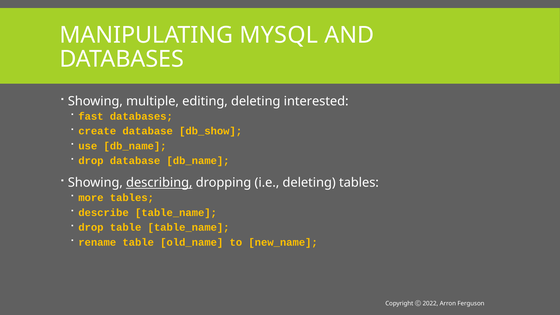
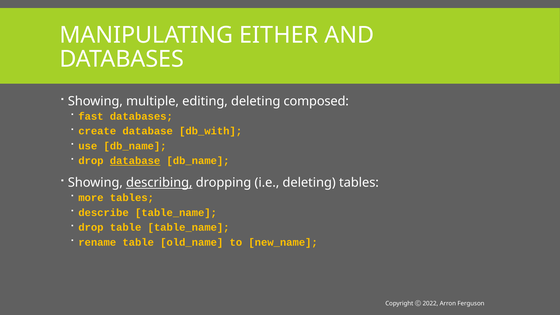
MYSQL: MYSQL -> EITHER
interested: interested -> composed
db_show: db_show -> db_with
database at (135, 161) underline: none -> present
